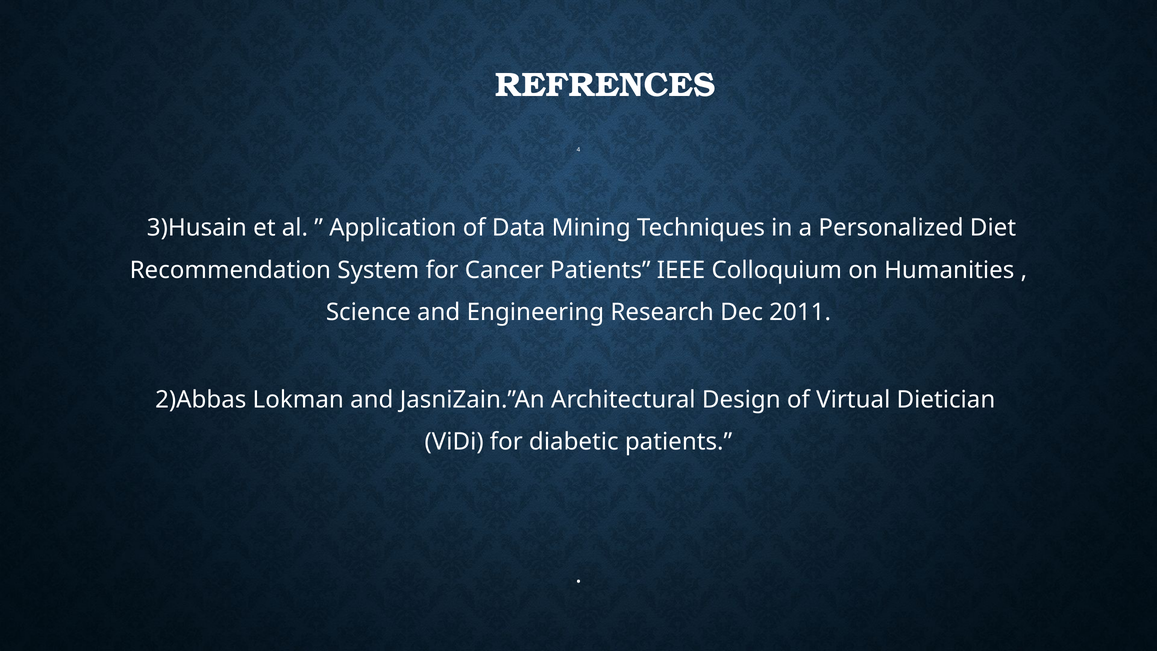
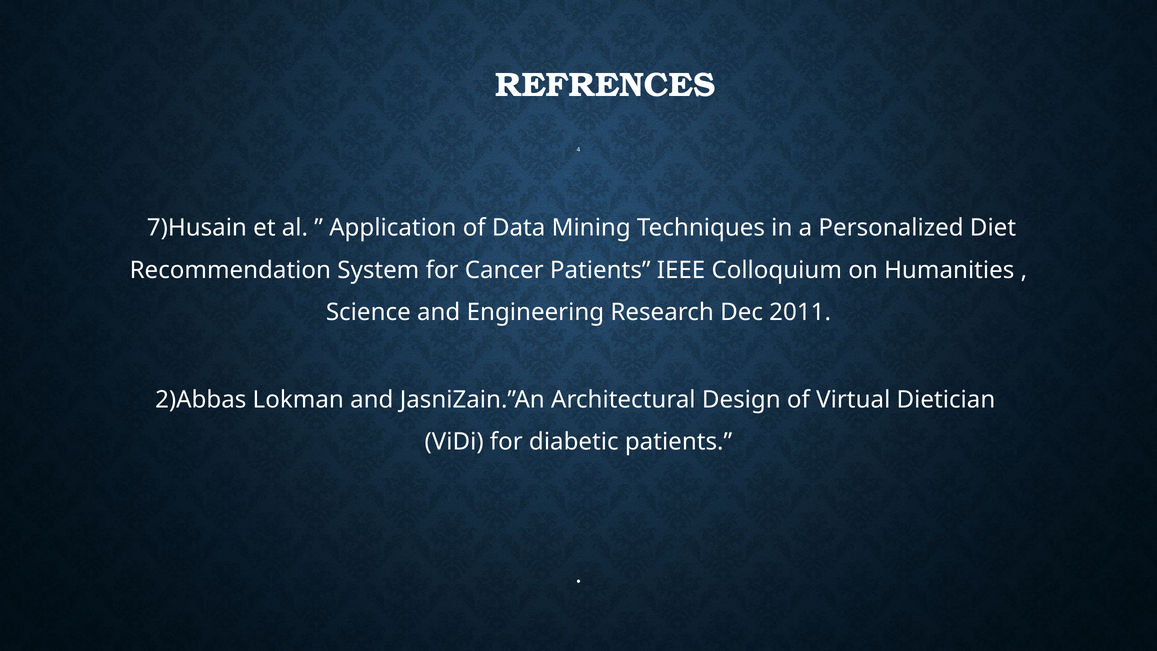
3)Husain: 3)Husain -> 7)Husain
